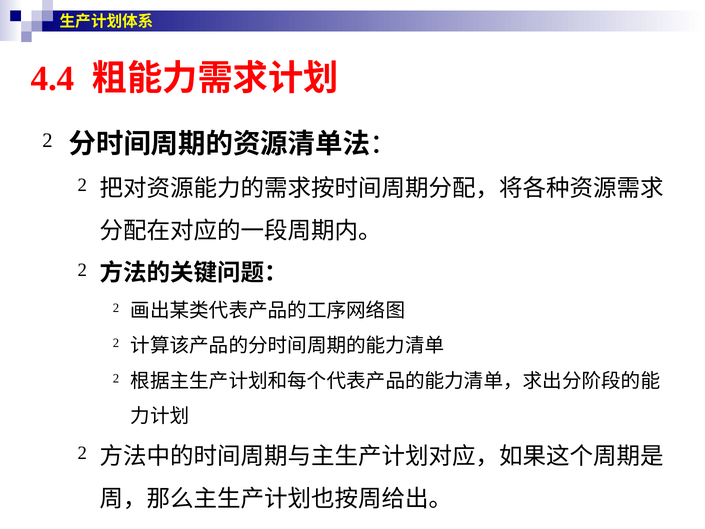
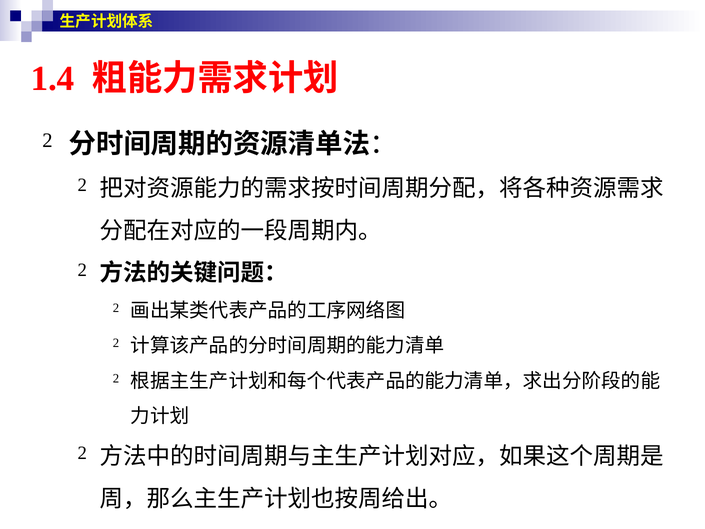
4.4: 4.4 -> 1.4
